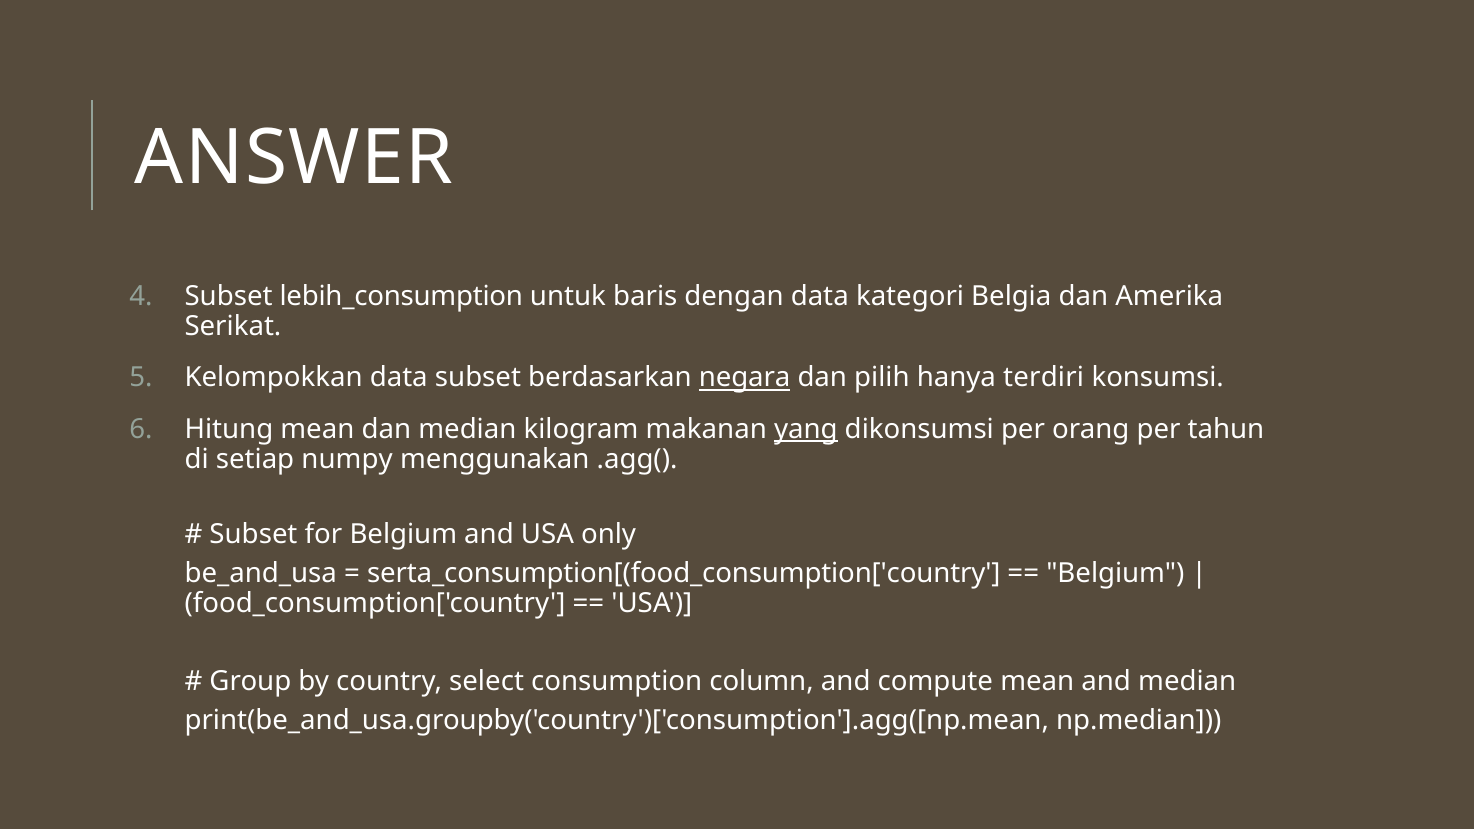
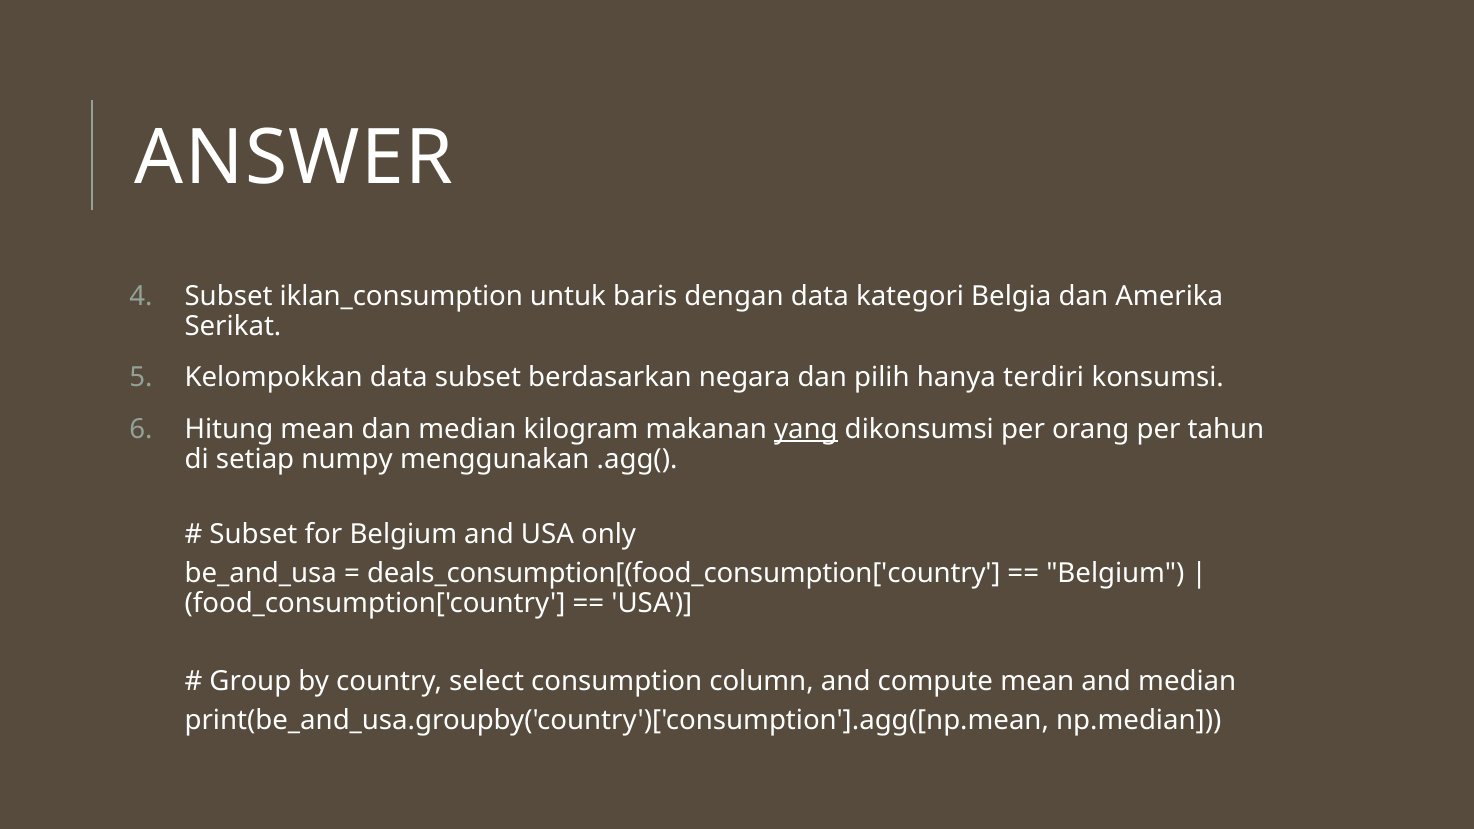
lebih_consumption: lebih_consumption -> iklan_consumption
negara underline: present -> none
serta_consumption[(food_consumption['country: serta_consumption[(food_consumption['country -> deals_consumption[(food_consumption['country
